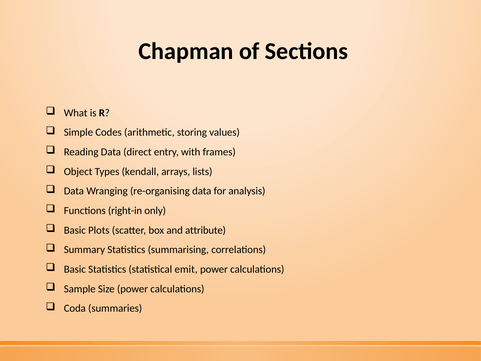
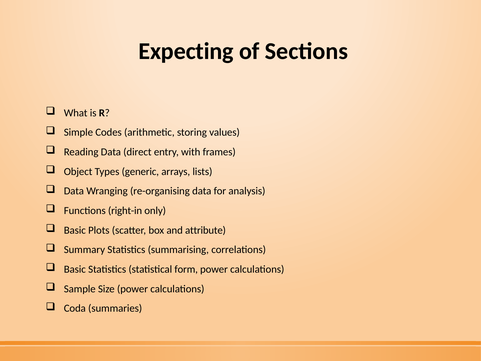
Chapman: Chapman -> Expecting
kendall: kendall -> generic
emit: emit -> form
